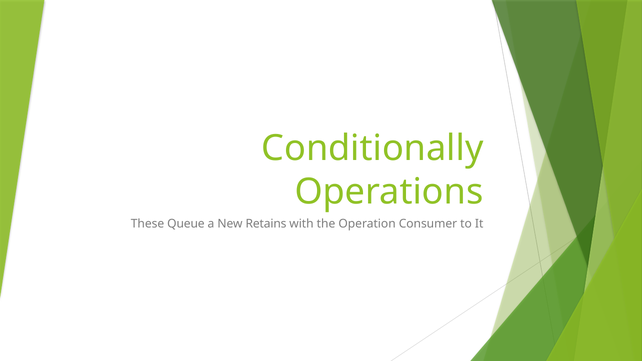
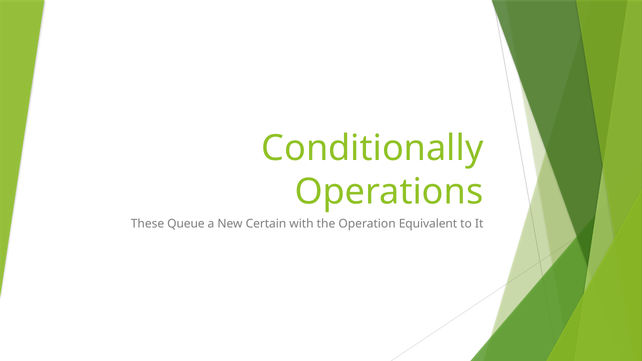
Retains: Retains -> Certain
Consumer: Consumer -> Equivalent
